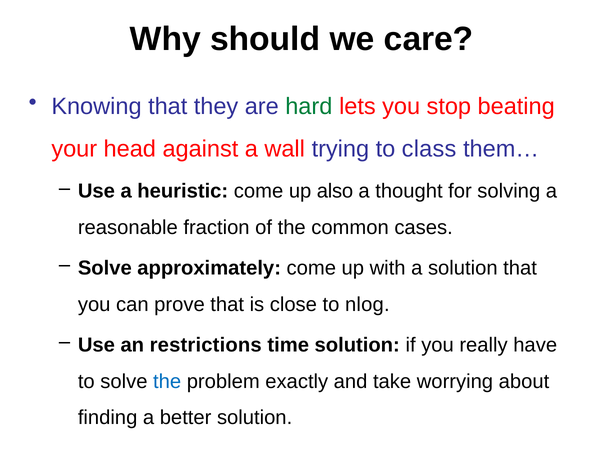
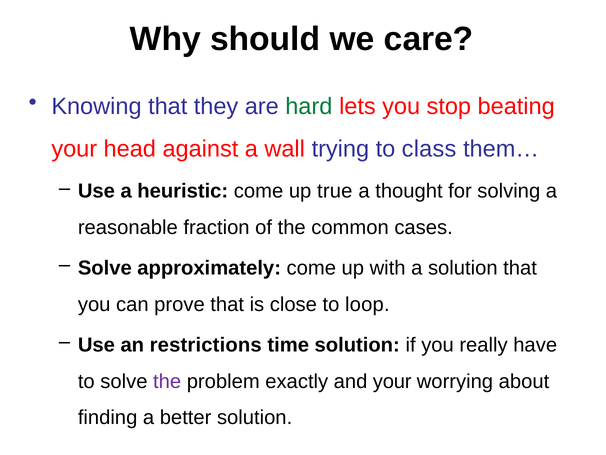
also: also -> true
nlog: nlog -> loop
the at (167, 381) colour: blue -> purple
and take: take -> your
